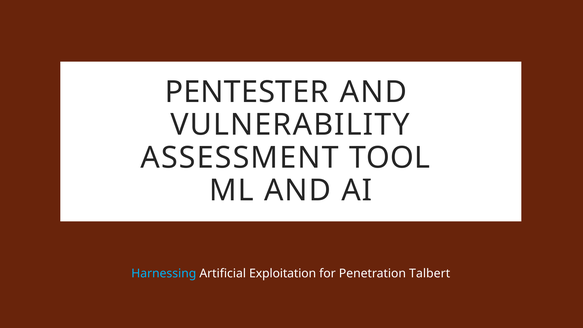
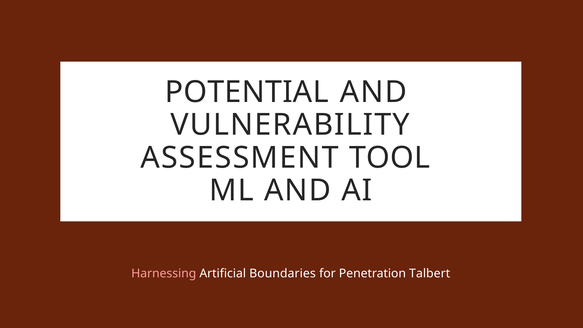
PENTESTER: PENTESTER -> POTENTIAL
Harnessing colour: light blue -> pink
Exploitation: Exploitation -> Boundaries
